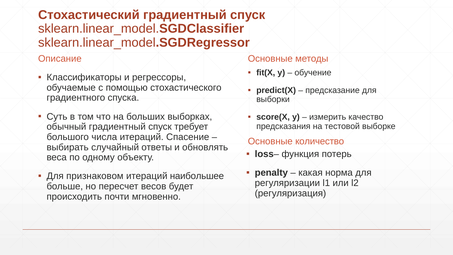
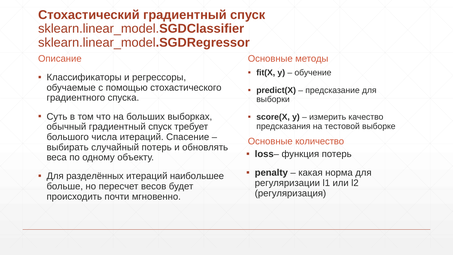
случайный ответы: ответы -> потерь
признаковом: признаковом -> разделённых
